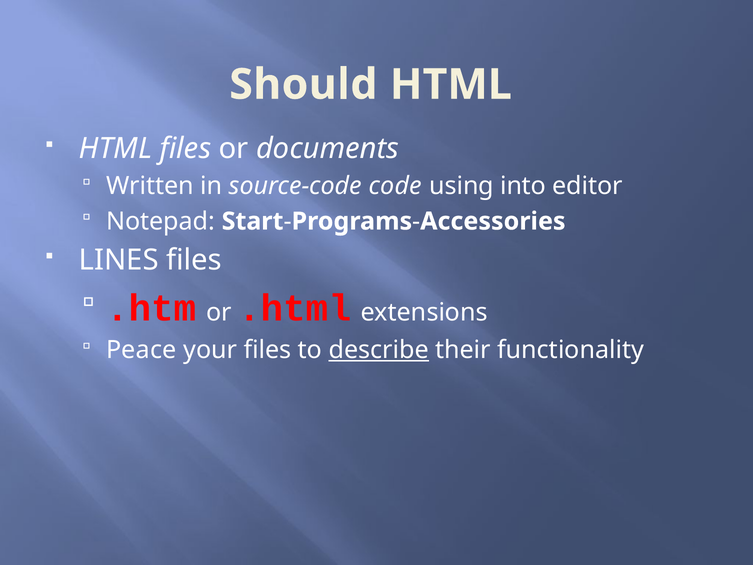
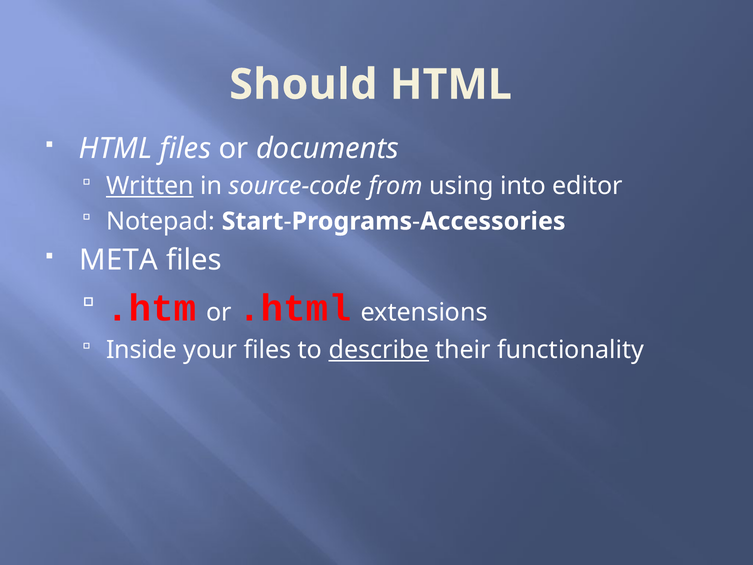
Written underline: none -> present
code: code -> from
LINES: LINES -> META
Peace: Peace -> Inside
